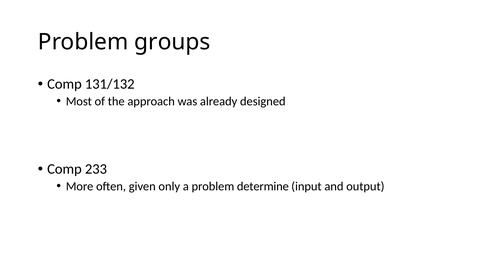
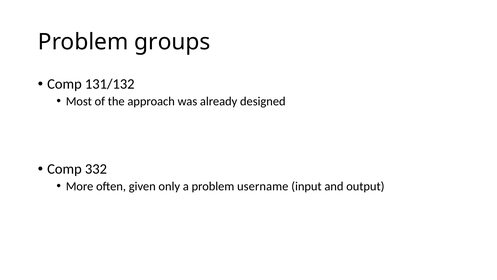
233: 233 -> 332
determine: determine -> username
